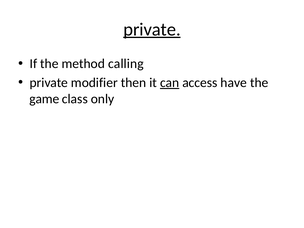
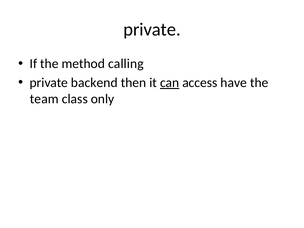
private at (152, 29) underline: present -> none
modifier: modifier -> backend
game: game -> team
